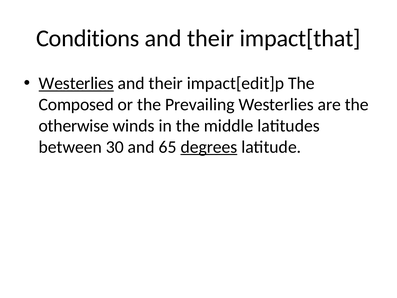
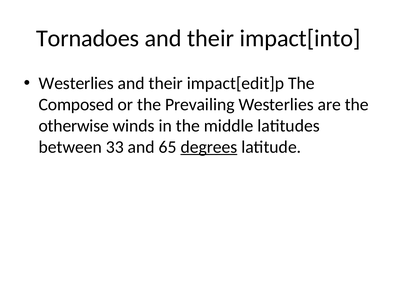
Conditions: Conditions -> Tornadoes
impact[that: impact[that -> impact[into
Westerlies at (76, 83) underline: present -> none
30: 30 -> 33
